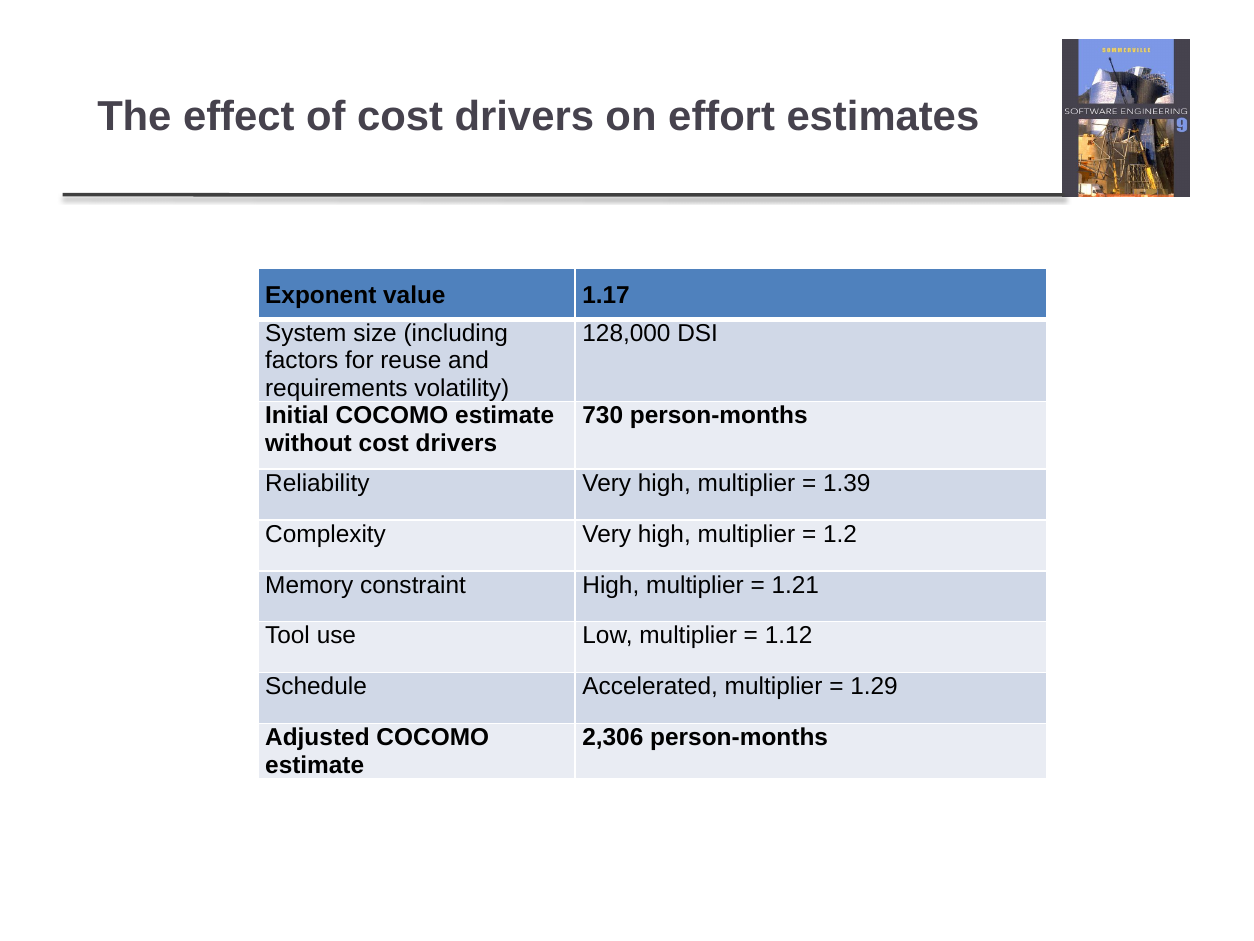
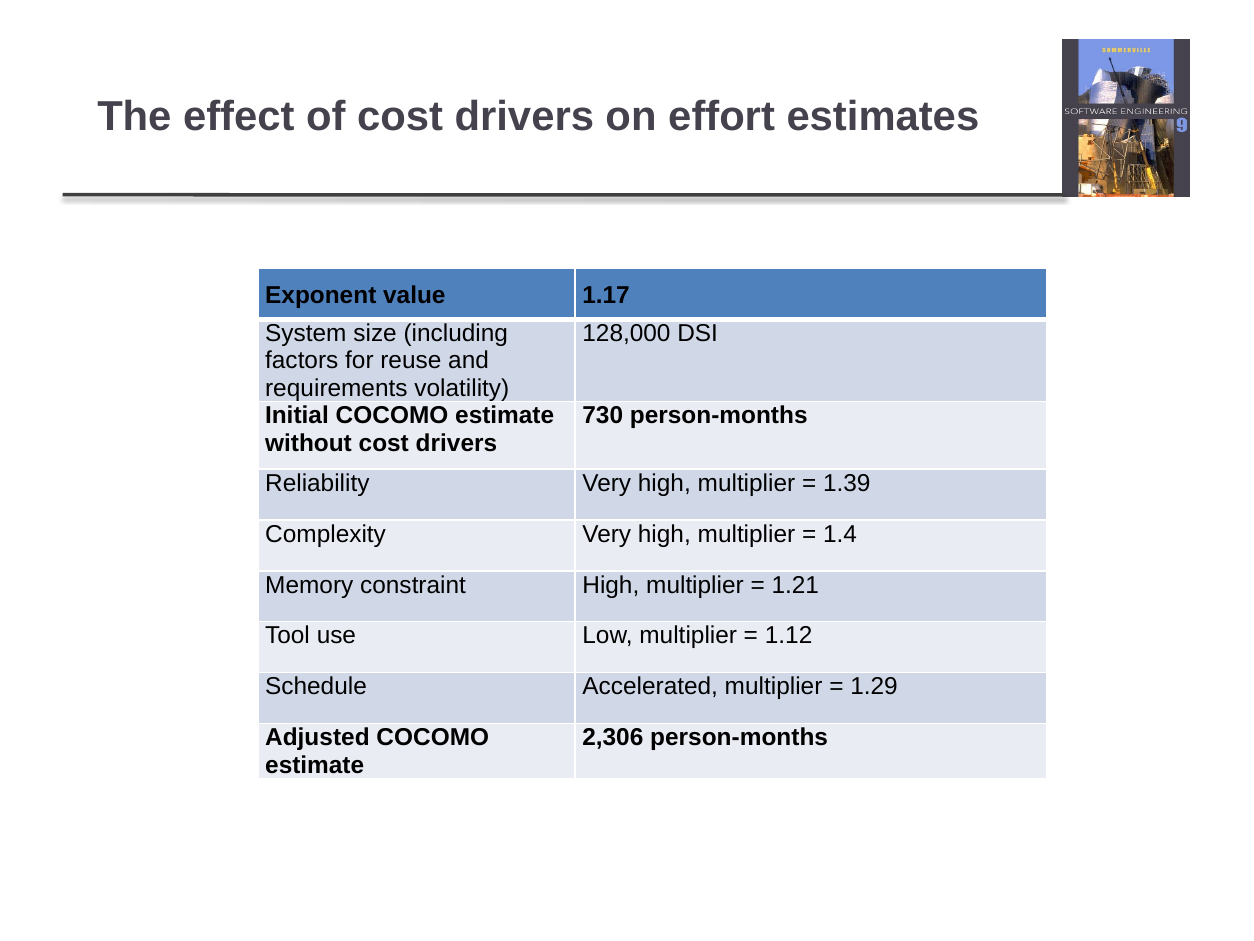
1.2: 1.2 -> 1.4
